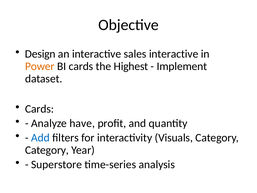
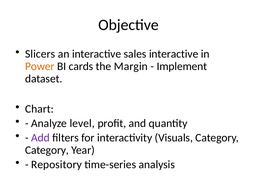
Design: Design -> Slicers
Highest: Highest -> Margin
Cards at (39, 109): Cards -> Chart
have: have -> level
Add colour: blue -> purple
Superstore: Superstore -> Repository
